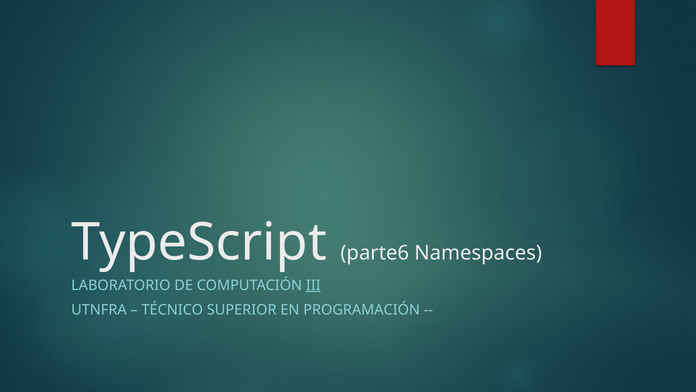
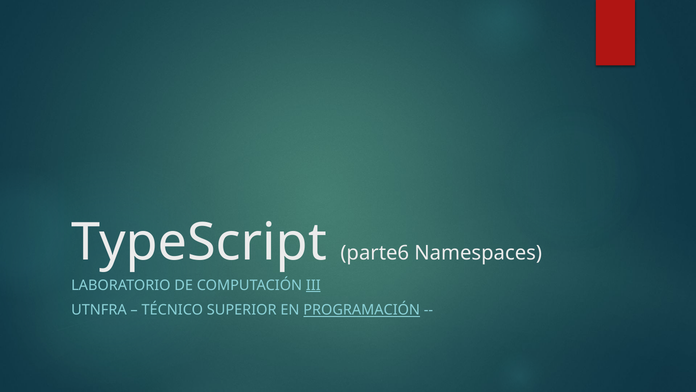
PROGRAMACIÓN underline: none -> present
